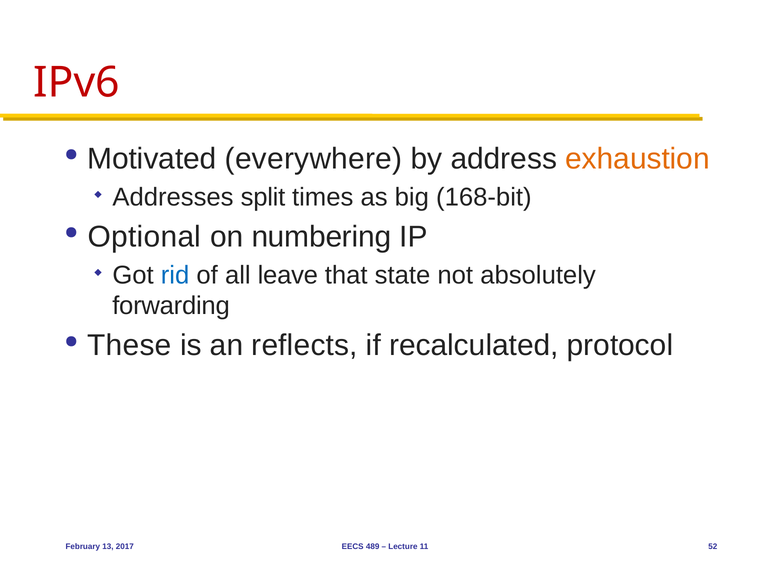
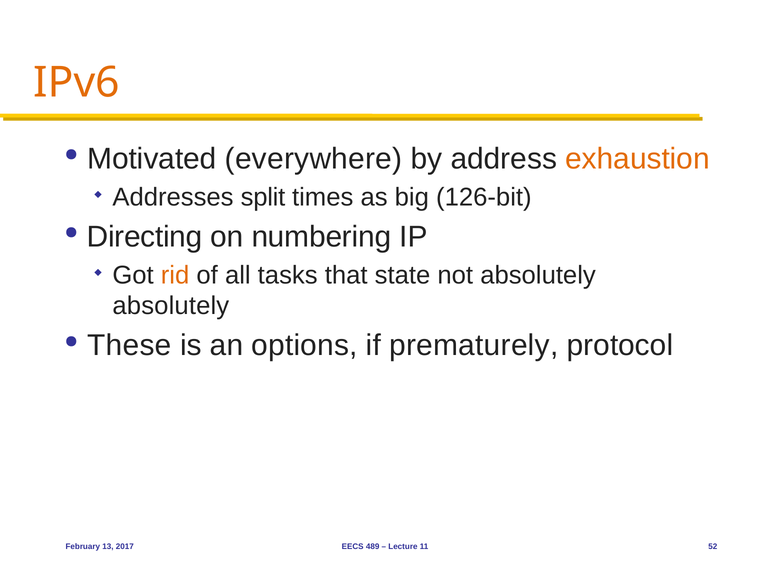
IPv6 colour: red -> orange
168-bit: 168-bit -> 126-bit
Optional: Optional -> Directing
rid colour: blue -> orange
leave: leave -> tasks
forwarding at (171, 306): forwarding -> absolutely
reflects: reflects -> options
recalculated: recalculated -> prematurely
